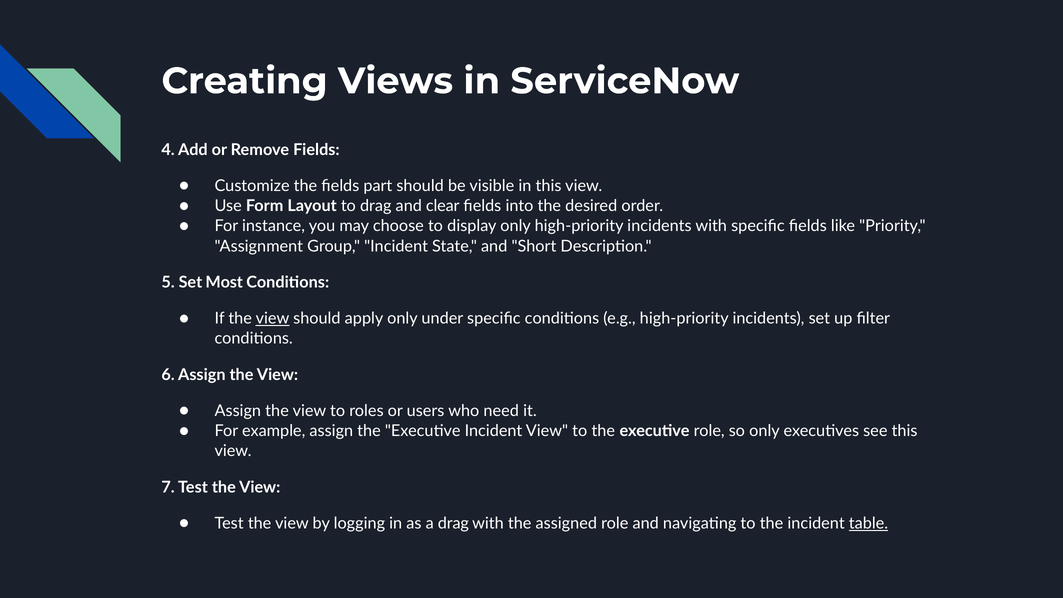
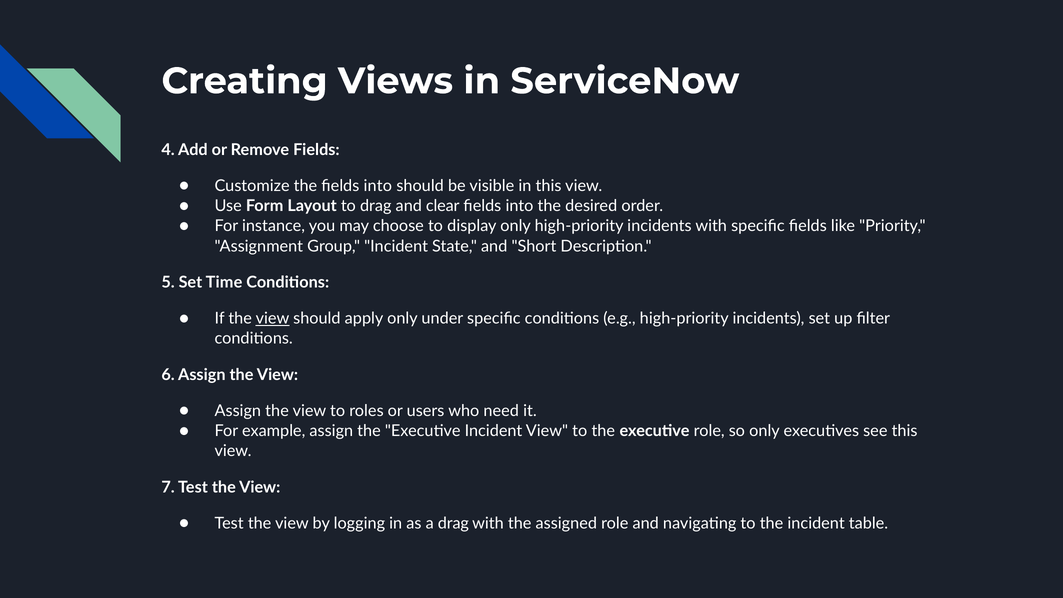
the fields part: part -> into
Most: Most -> Time
table underline: present -> none
